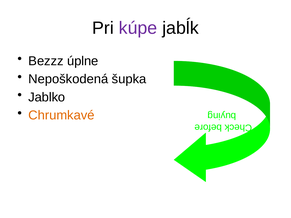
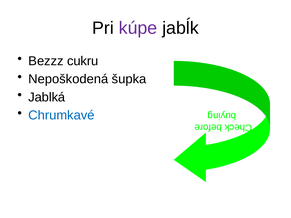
úplne: úplne -> cukru
Jablko: Jablko -> Jablká
Chrumkavé colour: orange -> blue
